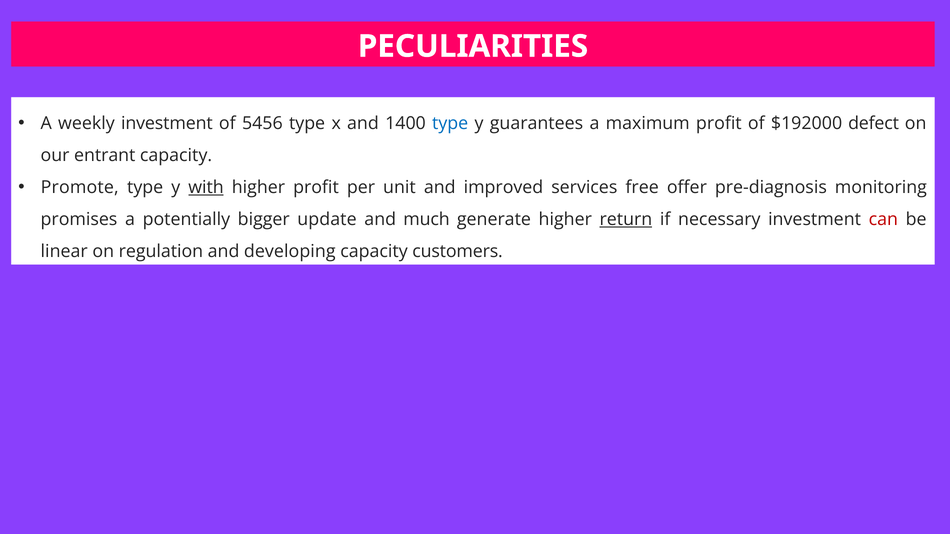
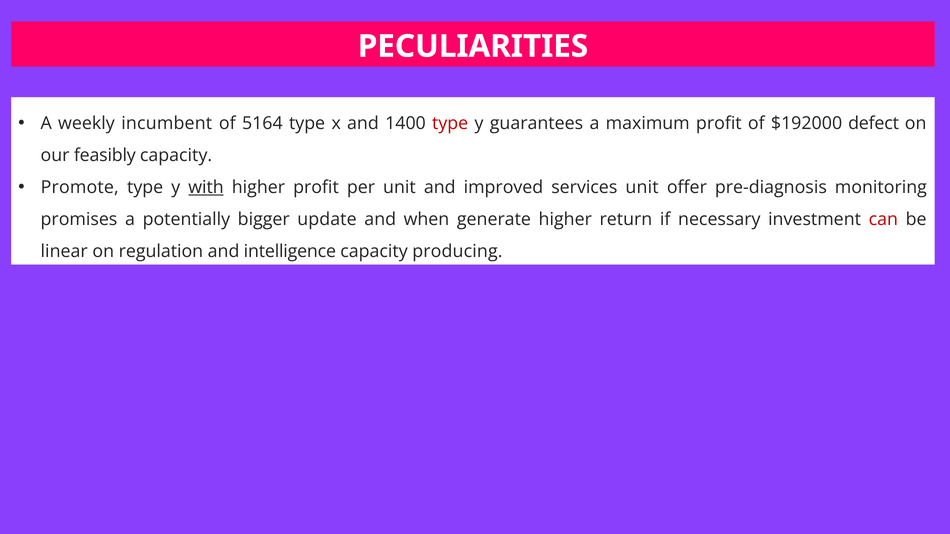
weekly investment: investment -> incumbent
5456: 5456 -> 5164
type at (450, 123) colour: blue -> red
entrant: entrant -> feasibly
services free: free -> unit
much: much -> when
return underline: present -> none
developing: developing -> intelligence
customers: customers -> producing
